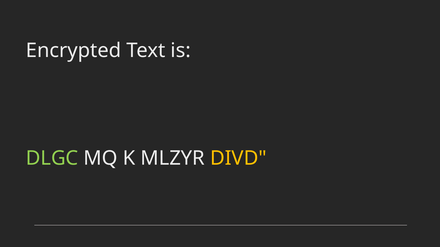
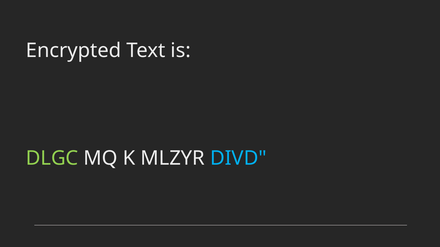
DIVD colour: yellow -> light blue
